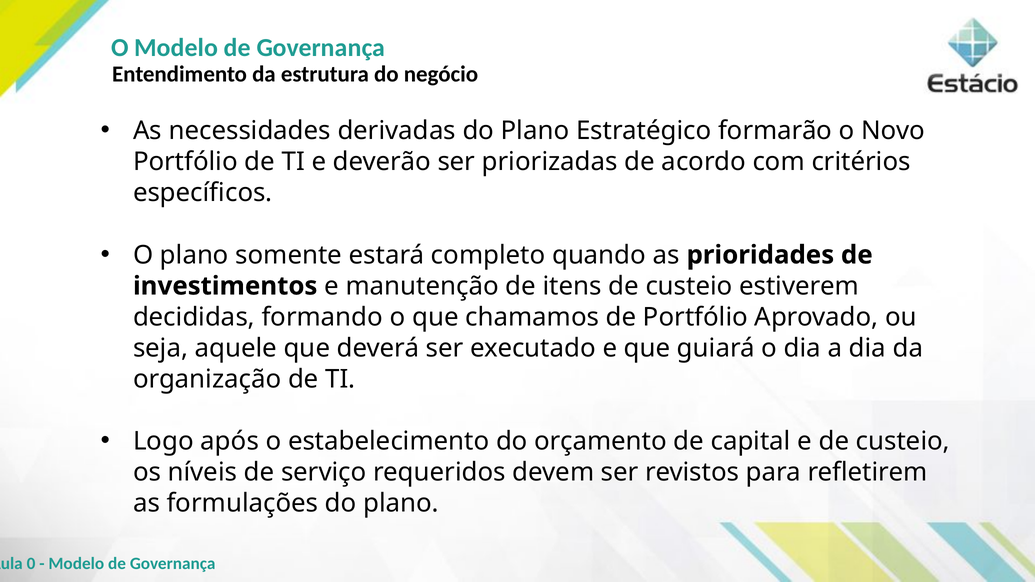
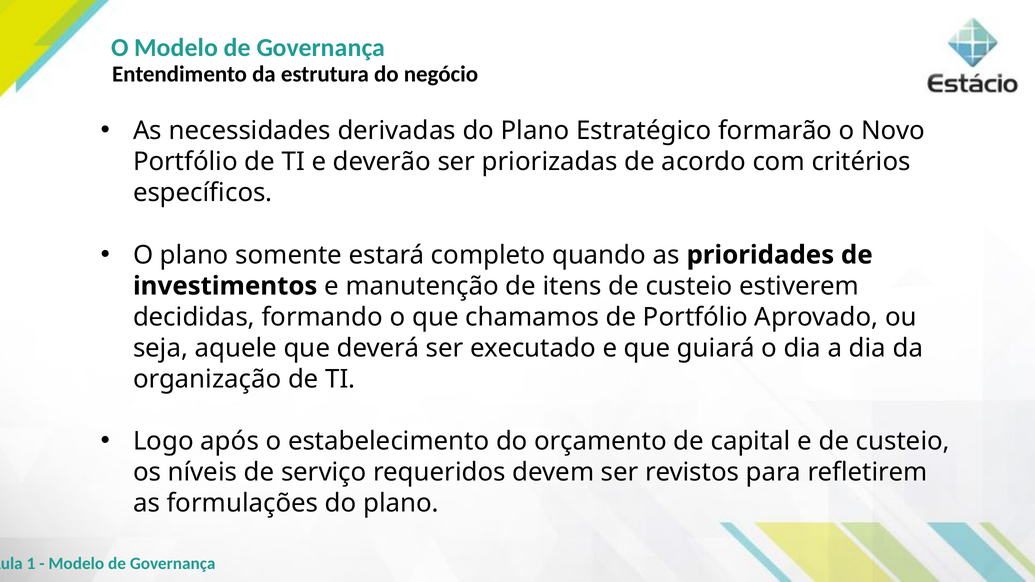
0: 0 -> 1
